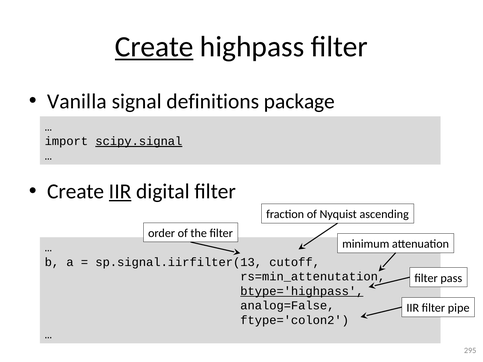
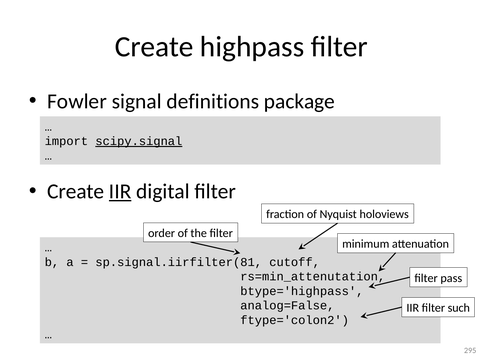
Create at (154, 47) underline: present -> none
Vanilla: Vanilla -> Fowler
ascending: ascending -> holoviews
sp.signal.iirfilter(13: sp.signal.iirfilter(13 -> sp.signal.iirfilter(81
btype='highpass underline: present -> none
pipe: pipe -> such
